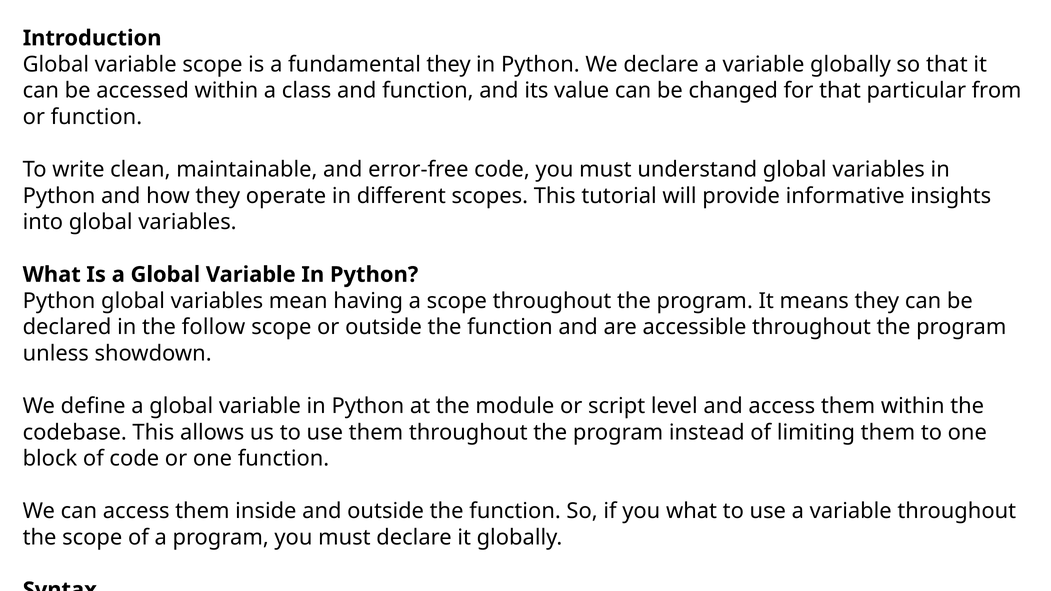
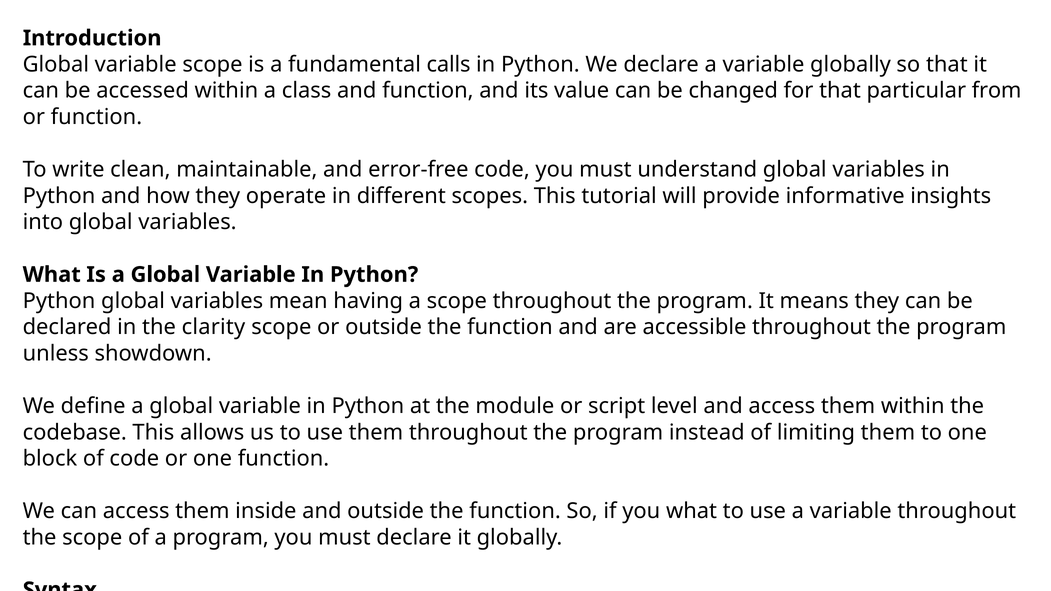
fundamental they: they -> calls
follow: follow -> clarity
